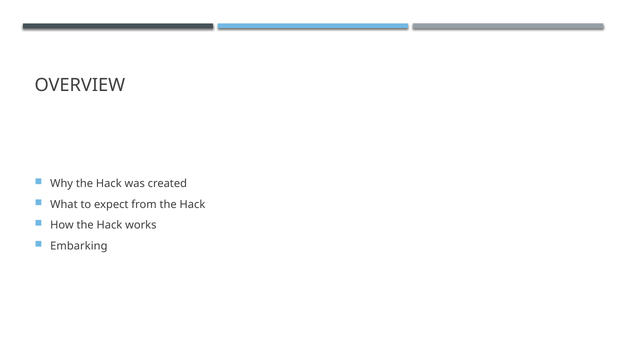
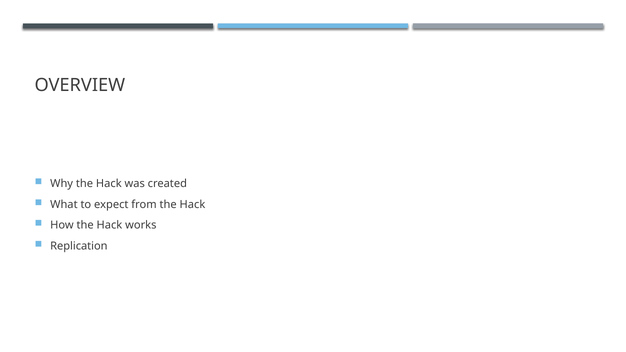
Embarking: Embarking -> Replication
